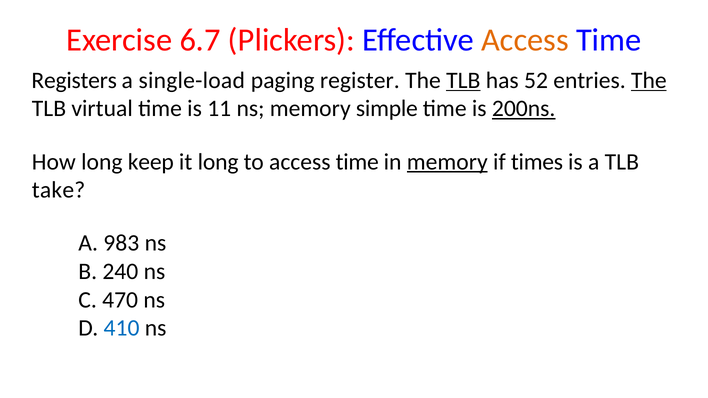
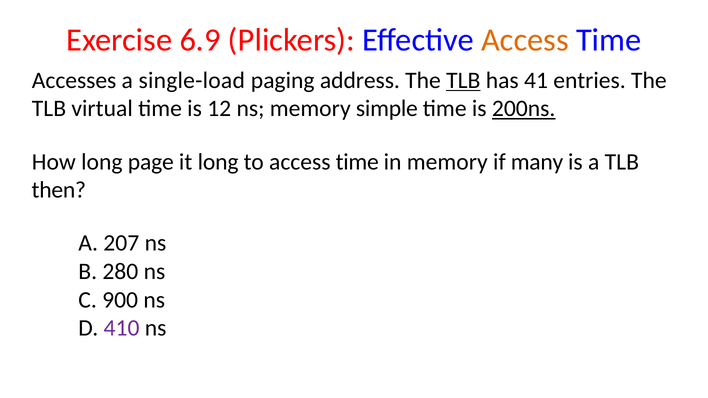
6.7: 6.7 -> 6.9
Registers: Registers -> Accesses
register: register -> address
52: 52 -> 41
The at (649, 80) underline: present -> none
11: 11 -> 12
keep: keep -> page
memory at (447, 162) underline: present -> none
times: times -> many
take: take -> then
983: 983 -> 207
240: 240 -> 280
470: 470 -> 900
410 colour: blue -> purple
